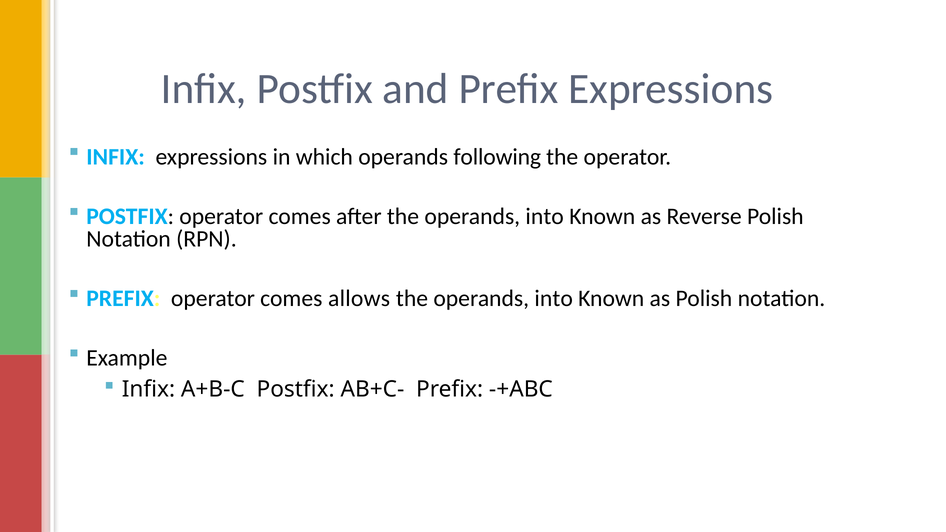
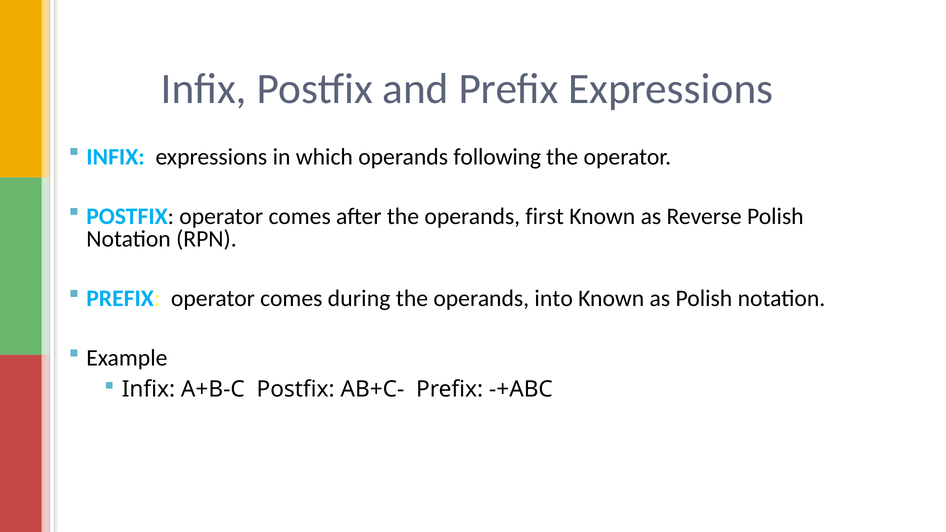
after the operands into: into -> first
allows: allows -> during
